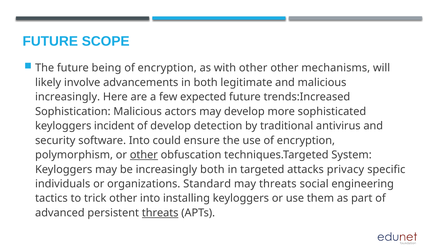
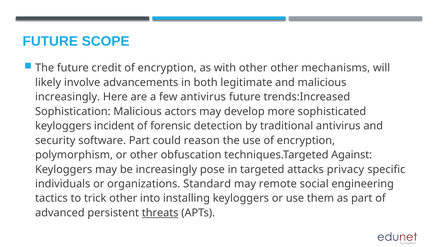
being: being -> credit
few expected: expected -> antivirus
of develop: develop -> forensic
software Into: Into -> Part
ensure: ensure -> reason
other at (144, 155) underline: present -> none
System: System -> Against
increasingly both: both -> pose
may threats: threats -> remote
